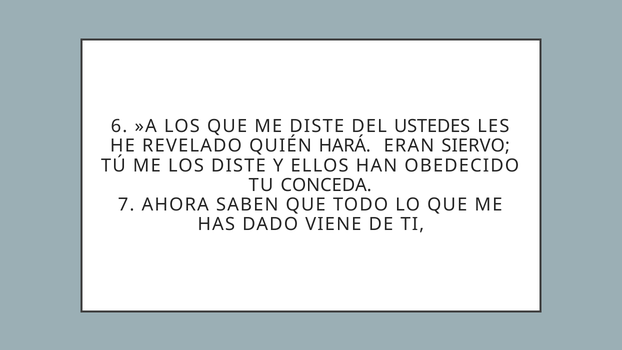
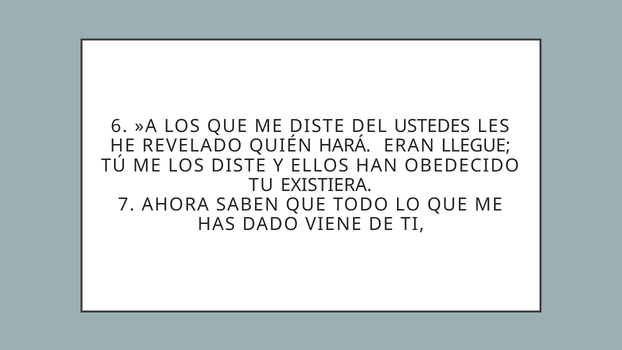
SIERVO: SIERVO -> LLEGUE
CONCEDA: CONCEDA -> EXISTIERA
